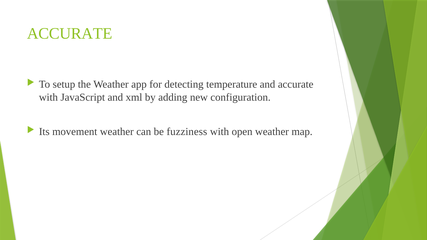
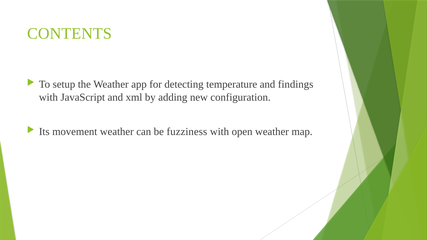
ACCURATE at (70, 34): ACCURATE -> CONTENTS
and accurate: accurate -> findings
